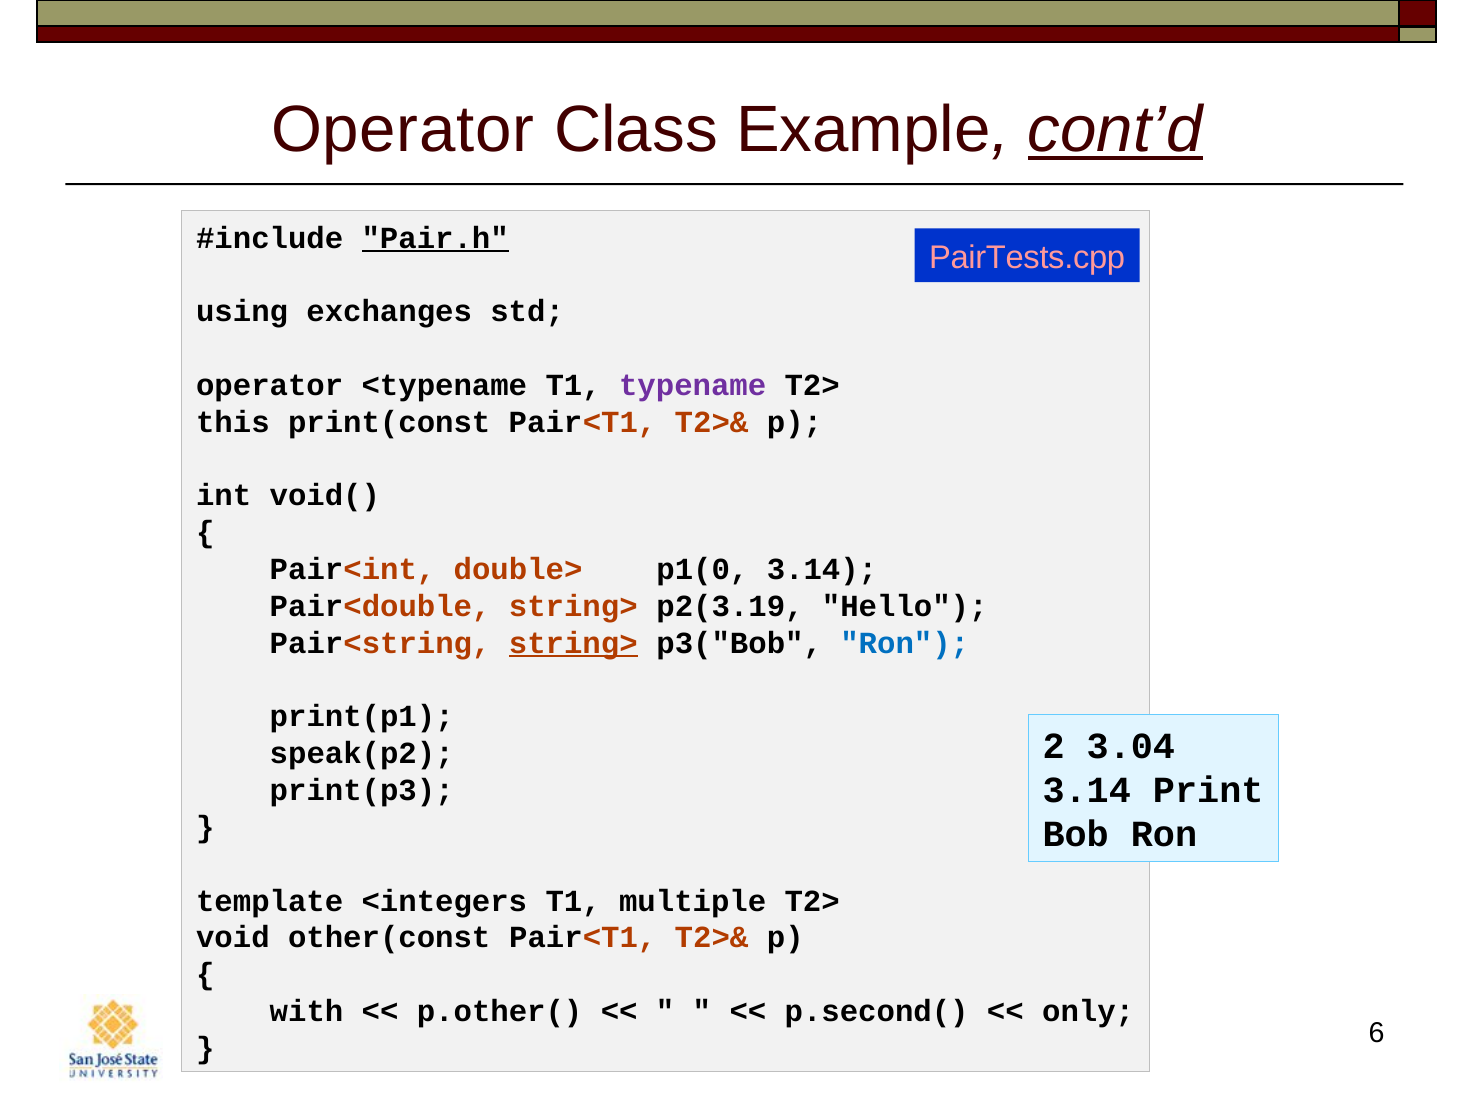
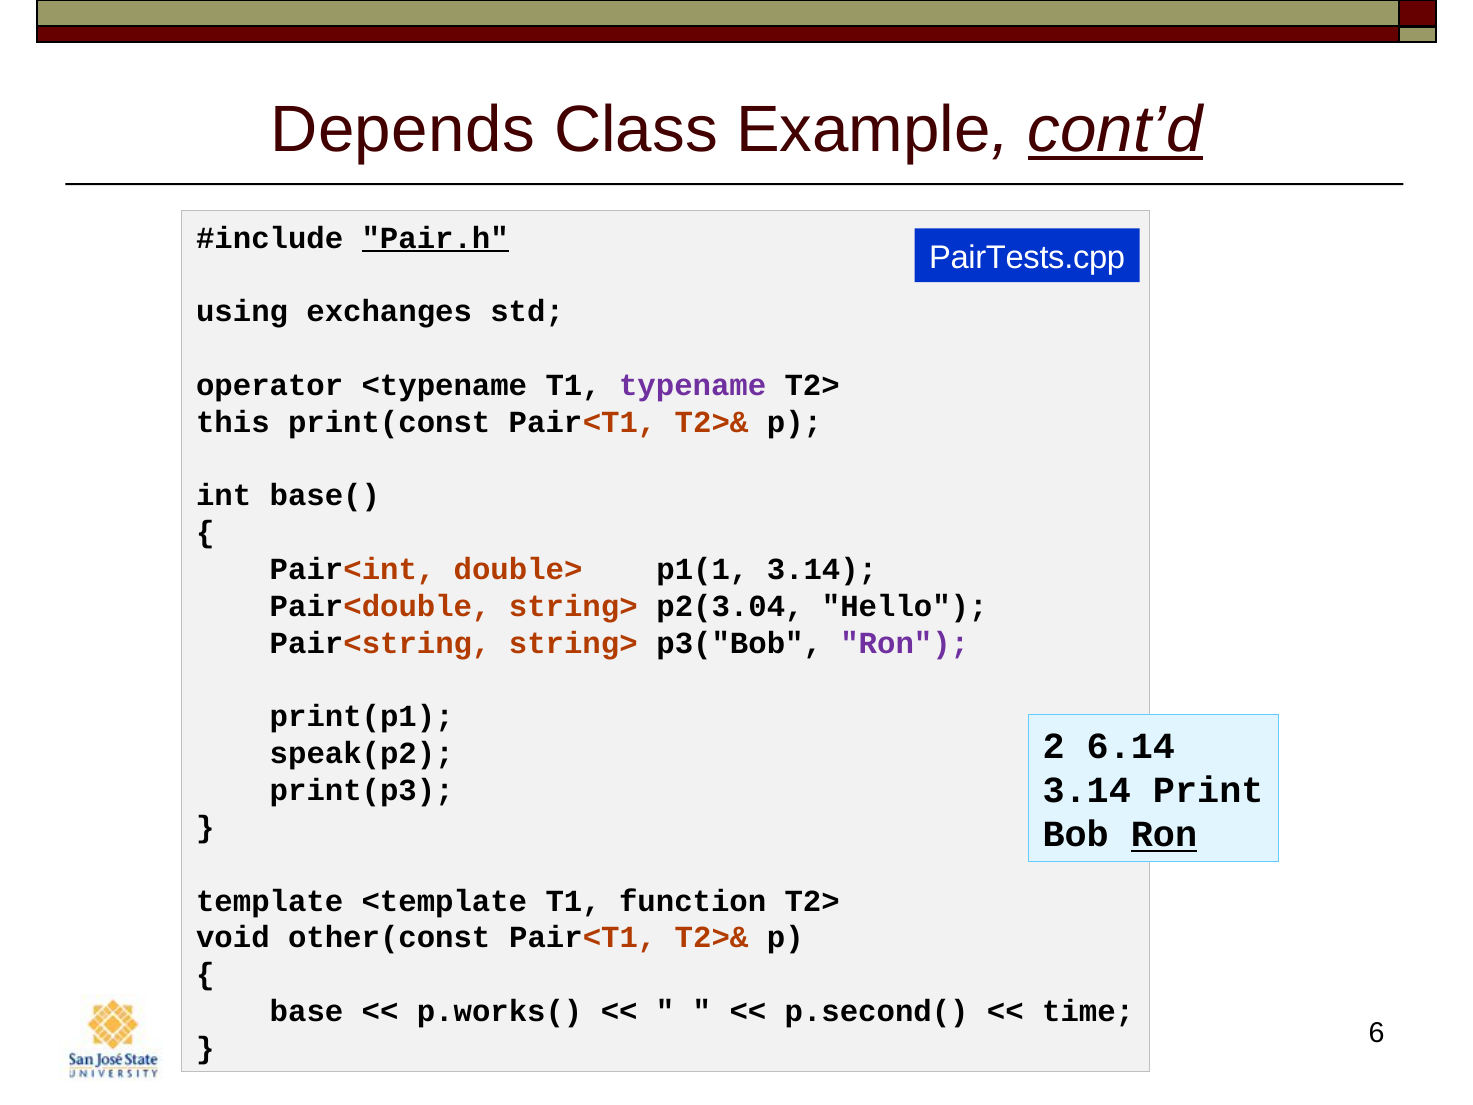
Operator at (403, 130): Operator -> Depends
PairTests.cpp colour: pink -> white
void(: void( -> base(
p1(0: p1(0 -> p1(1
p2(3.19: p2(3.19 -> p2(3.04
string> at (573, 643) underline: present -> none
Ron at (905, 643) colour: blue -> purple
3.04: 3.04 -> 6.14
Ron at (1164, 835) underline: none -> present
<integers: <integers -> <template
multiple: multiple -> function
with: with -> base
p.other(: p.other( -> p.works(
only: only -> time
